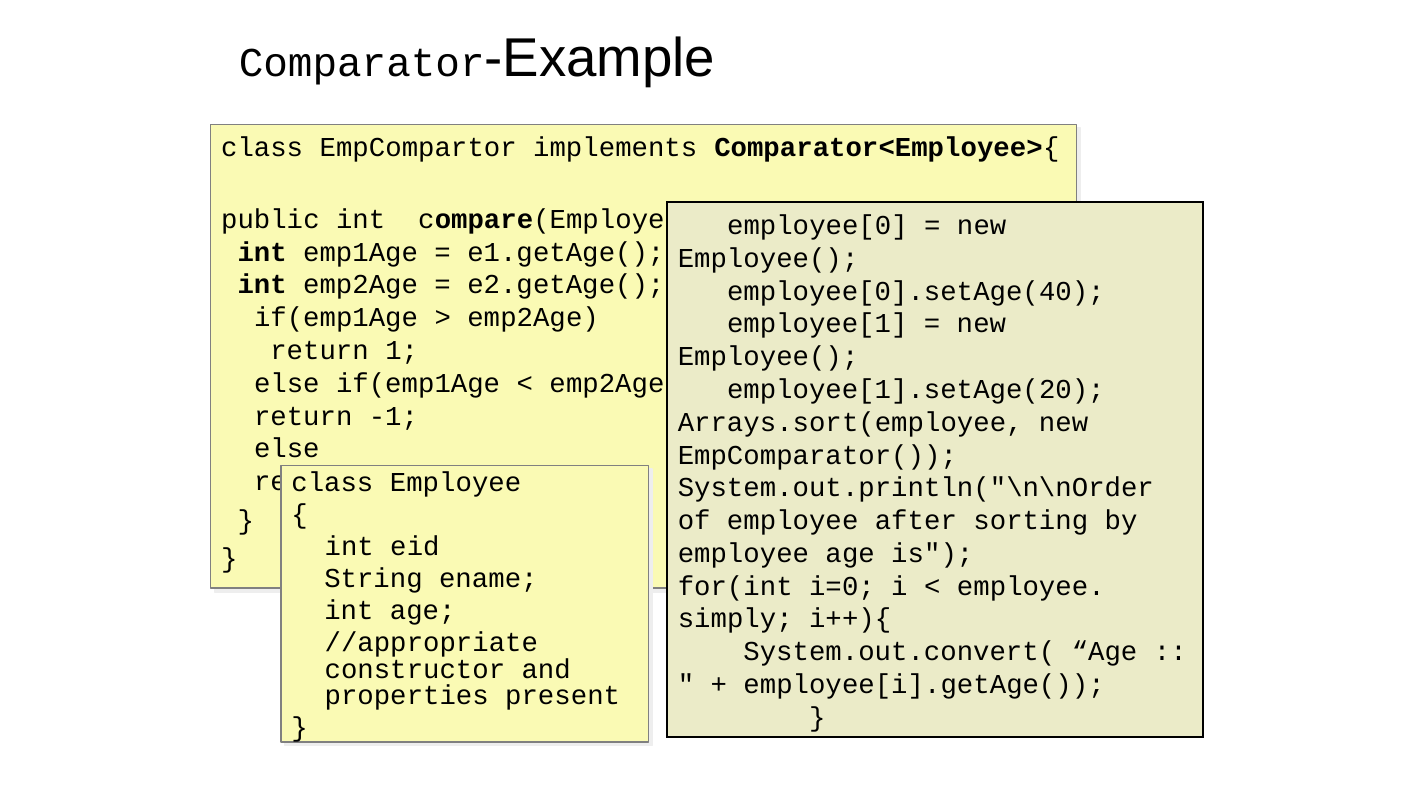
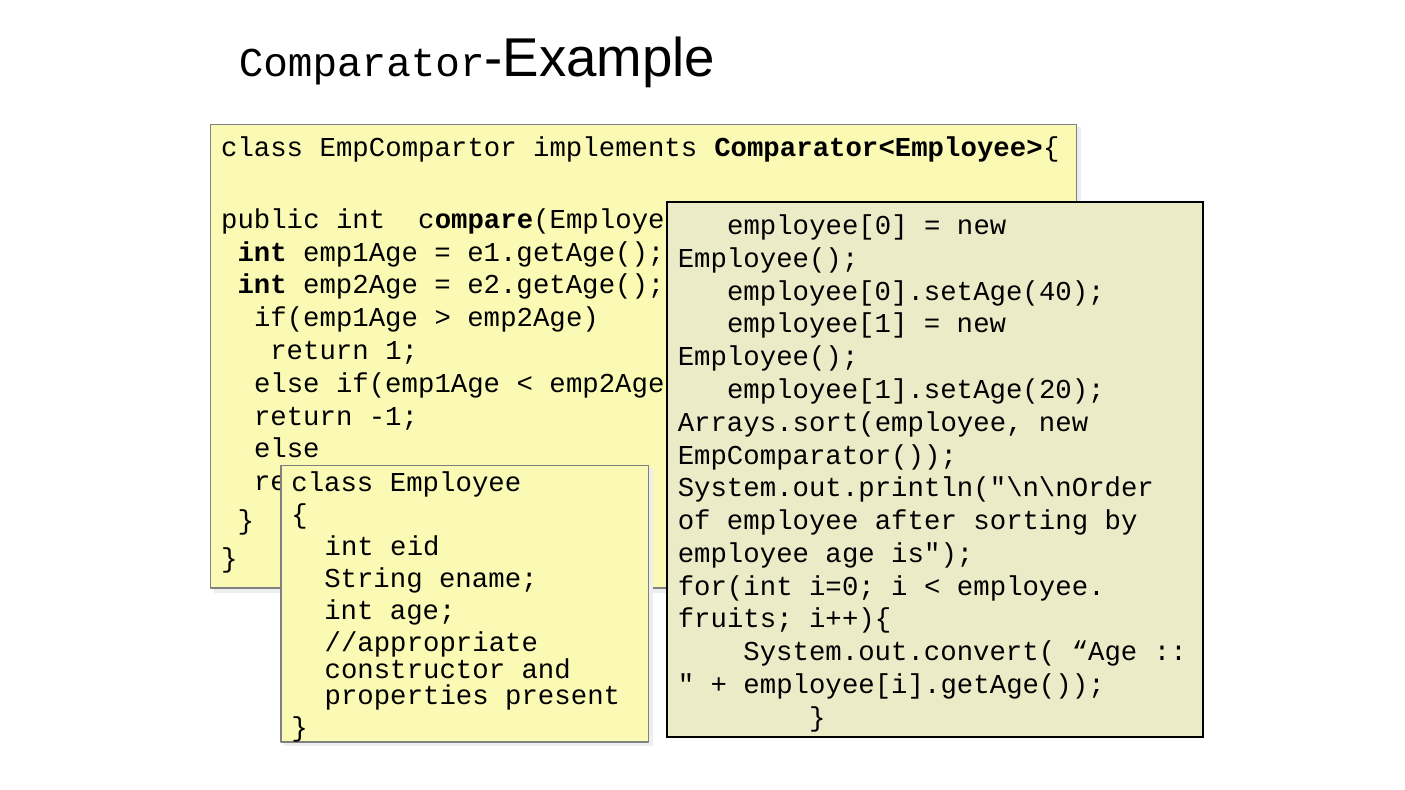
simply: simply -> fruits
